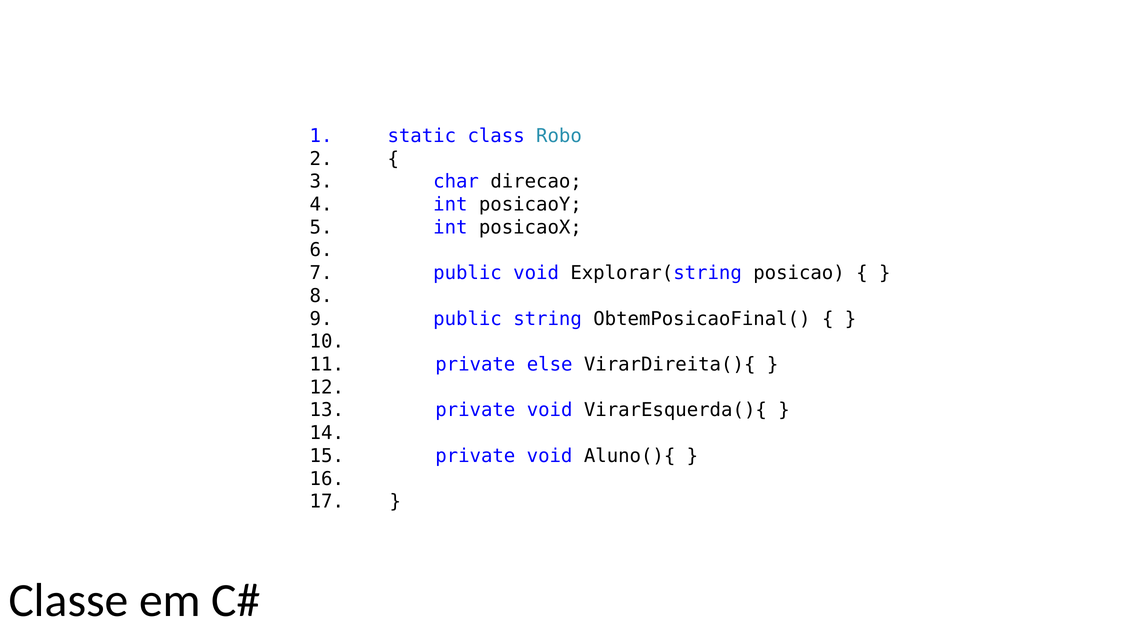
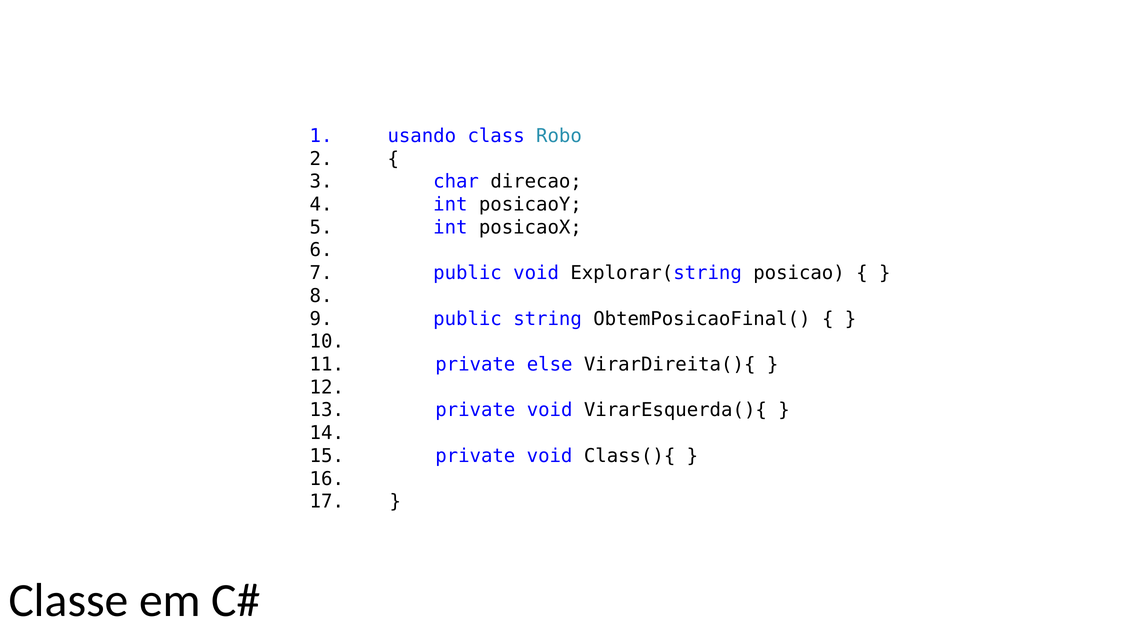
static: static -> usando
Aluno(){: Aluno(){ -> Class(){
